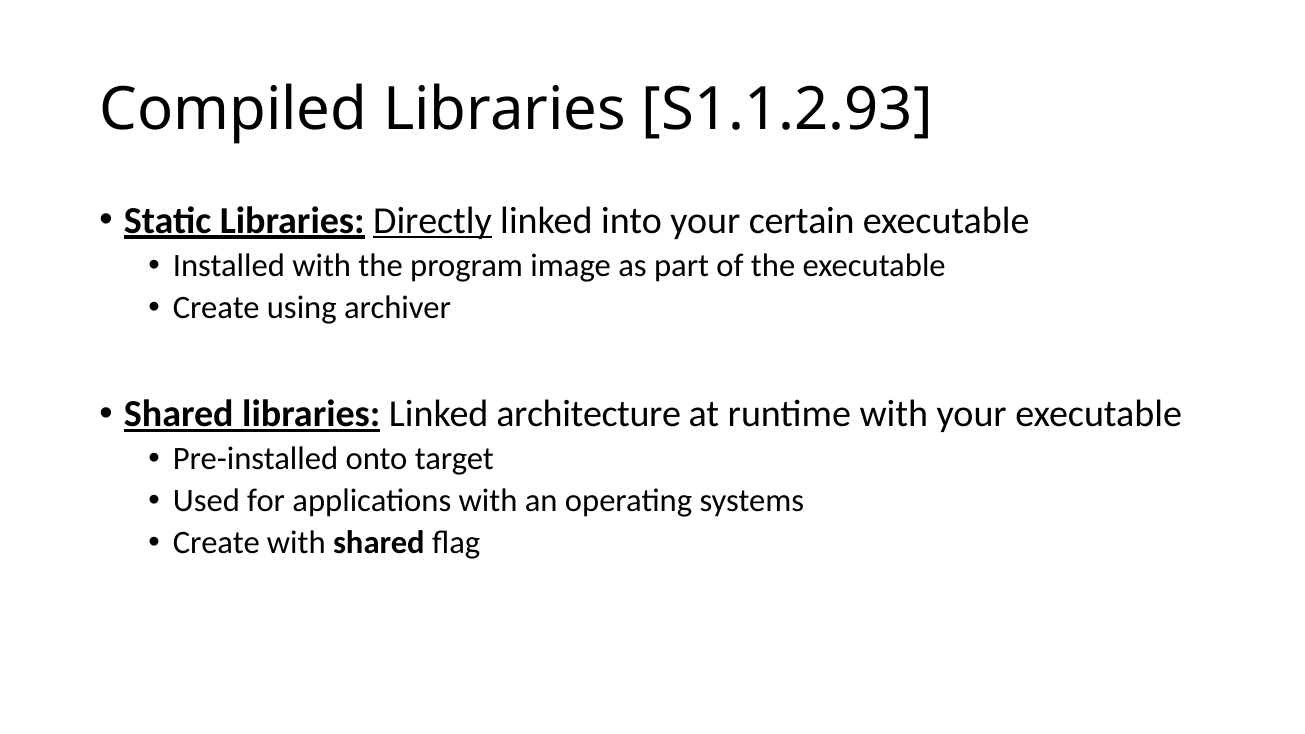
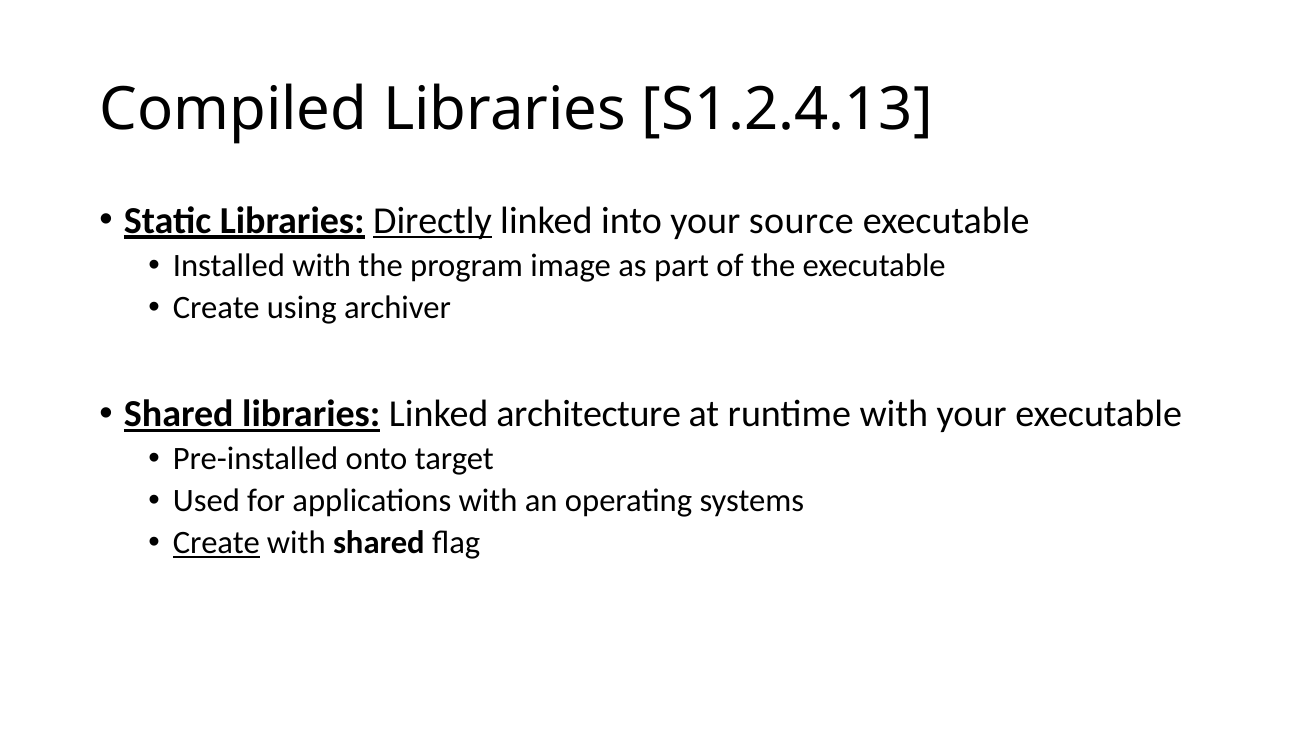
S1.1.2.93: S1.1.2.93 -> S1.2.4.13
certain: certain -> source
Create at (216, 543) underline: none -> present
